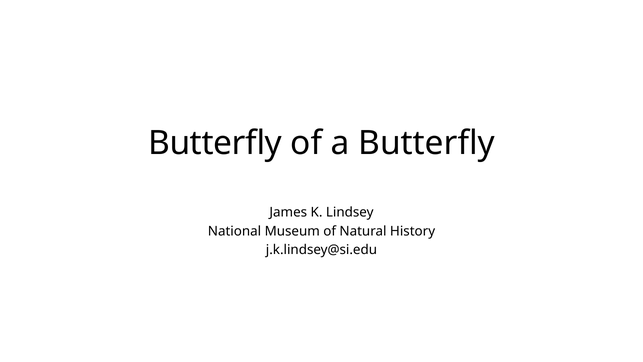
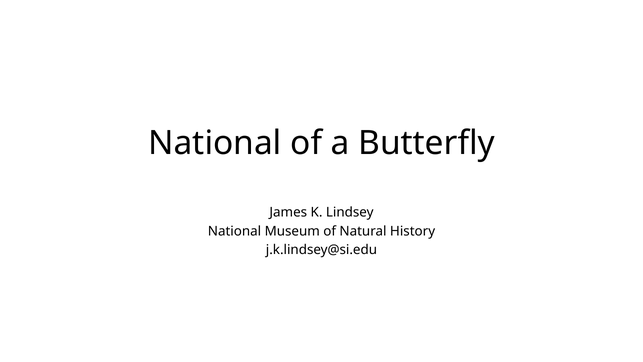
Butterfly at (215, 143): Butterfly -> National
